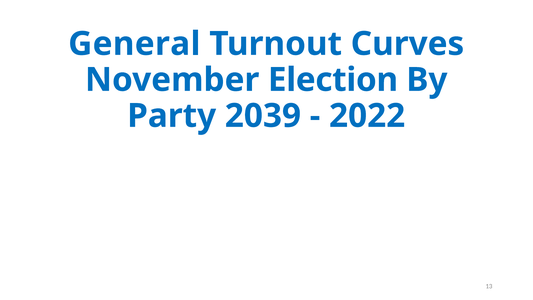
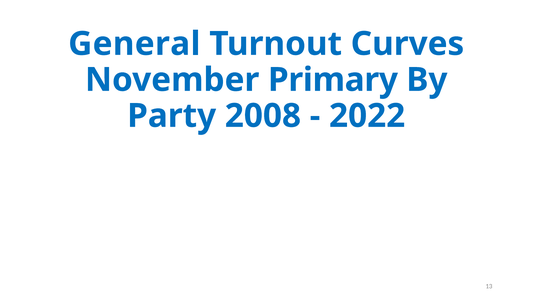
Election: Election -> Primary
2039: 2039 -> 2008
